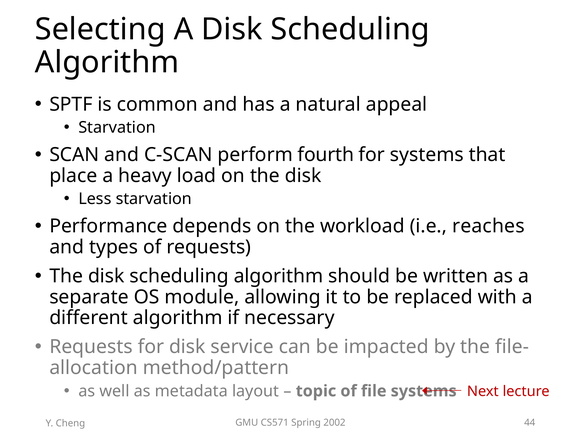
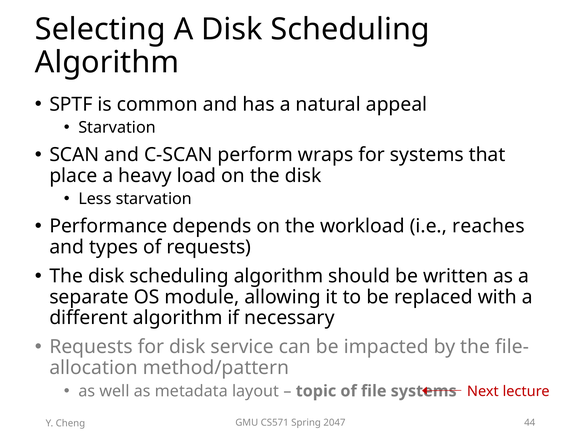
fourth: fourth -> wraps
2002: 2002 -> 2047
